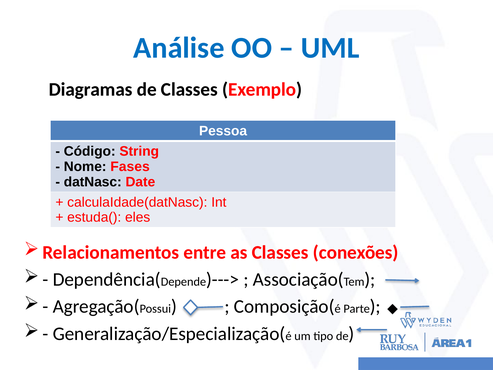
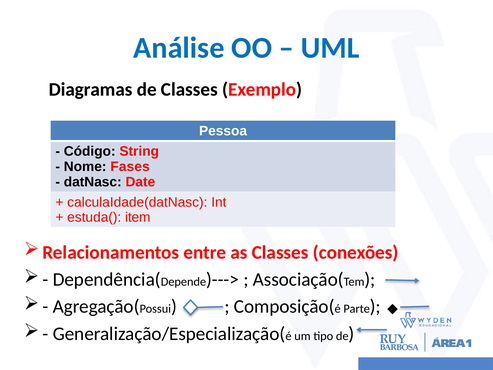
eles: eles -> item
